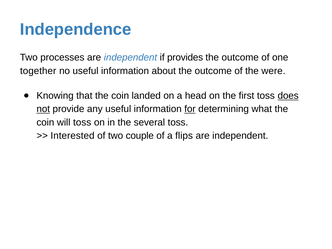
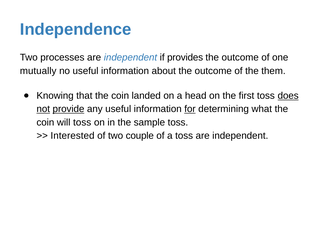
together: together -> mutually
were: were -> them
provide underline: none -> present
several: several -> sample
a flips: flips -> toss
